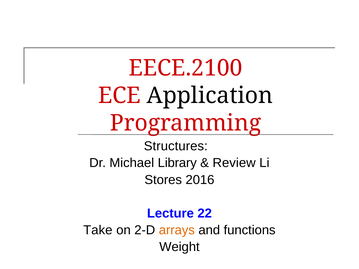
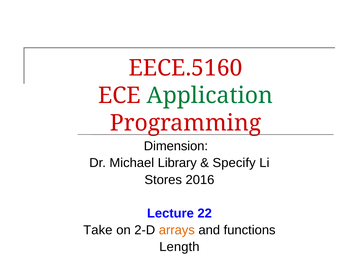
EECE.2100: EECE.2100 -> EECE.5160
Application colour: black -> green
Structures: Structures -> Dimension
Review: Review -> Specify
Weight: Weight -> Length
